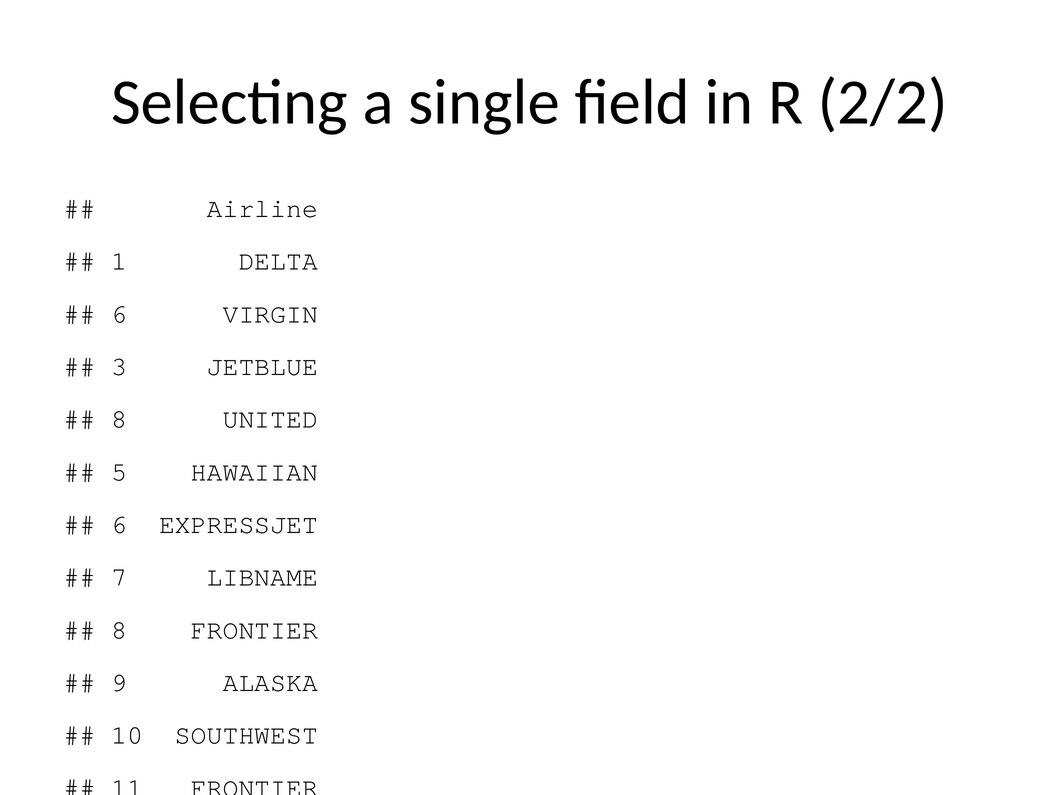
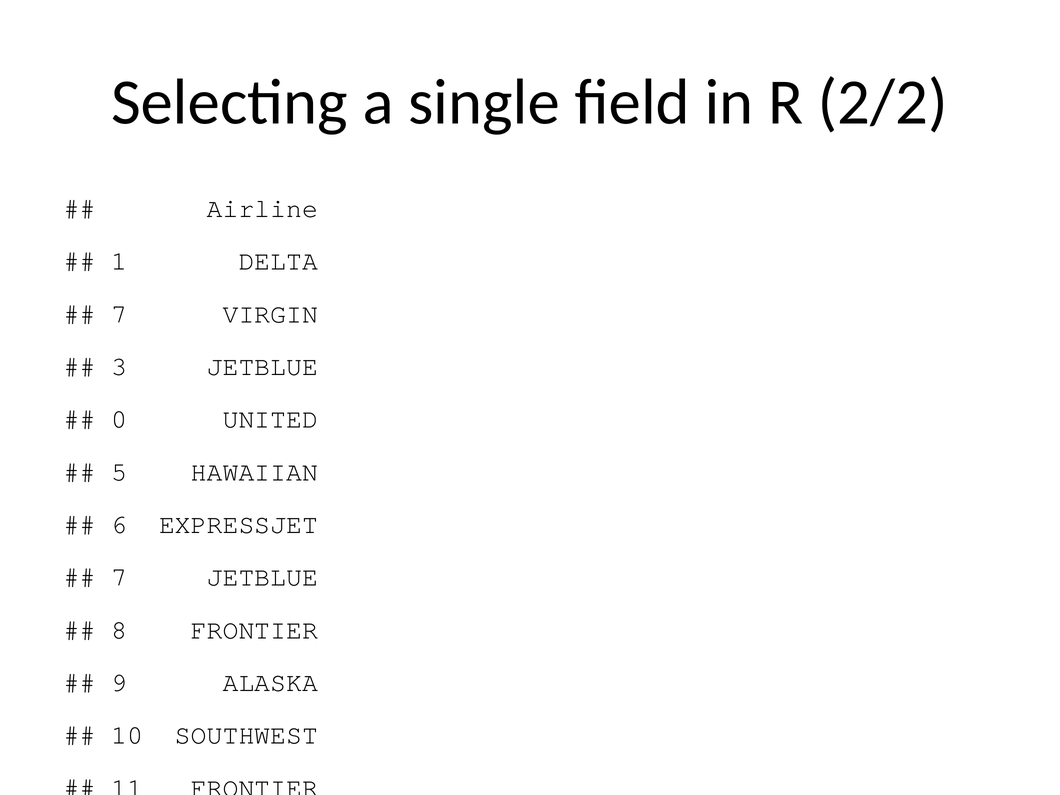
6 at (119, 314): 6 -> 7
8 at (119, 419): 8 -> 0
7 LIBNAME: LIBNAME -> JETBLUE
